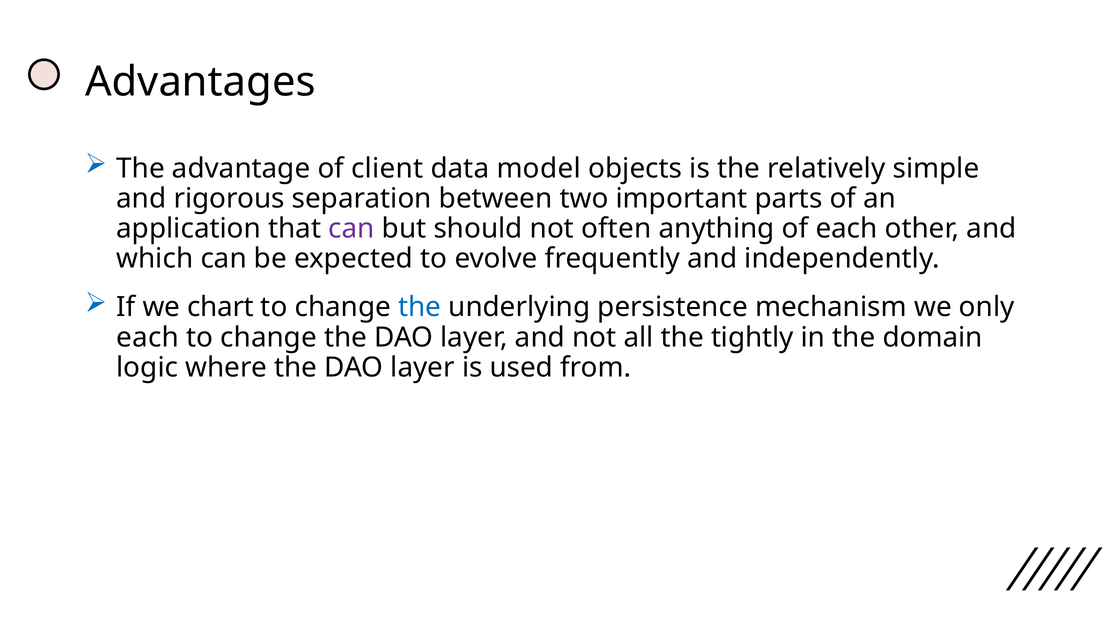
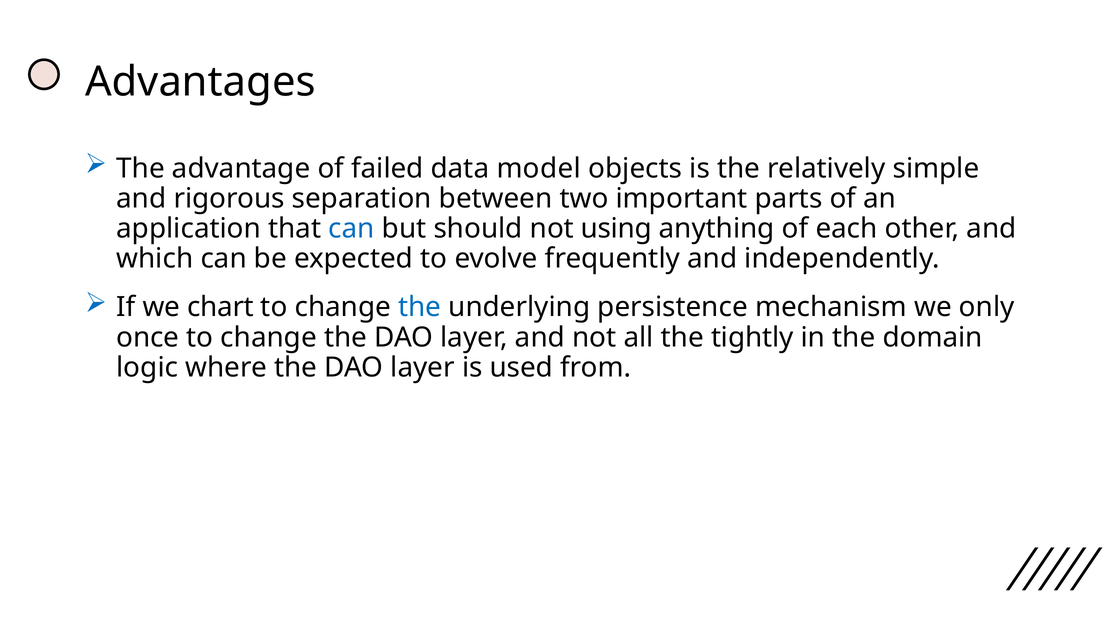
client: client -> failed
can at (352, 229) colour: purple -> blue
often: often -> using
each at (148, 337): each -> once
